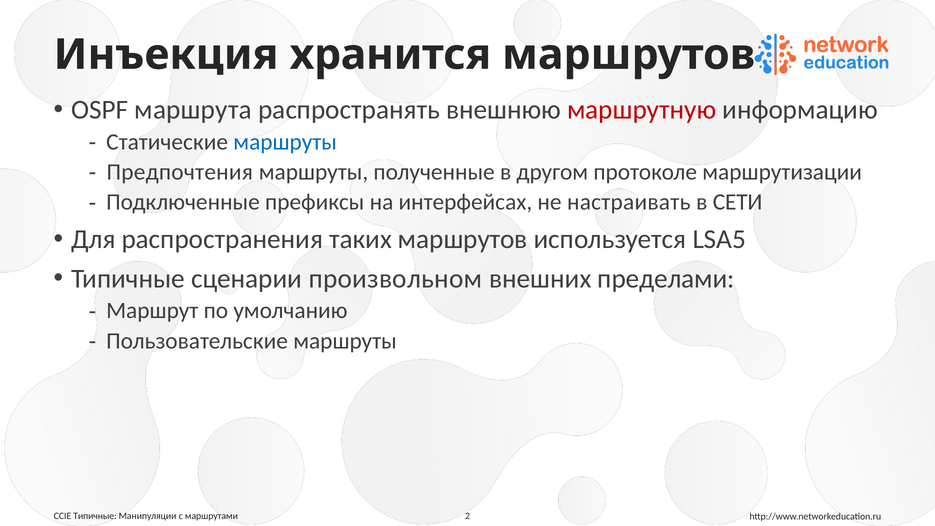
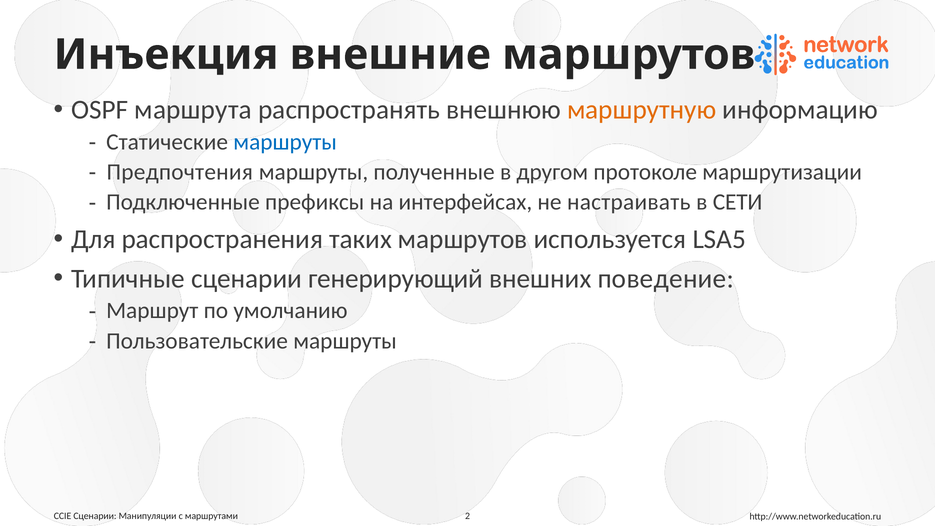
хранится: хранится -> внешние
маршрутную colour: red -> orange
произвольном: произвольном -> генерирующий
пределами: пределами -> поведение
CCIE Типичные: Типичные -> Сценарии
